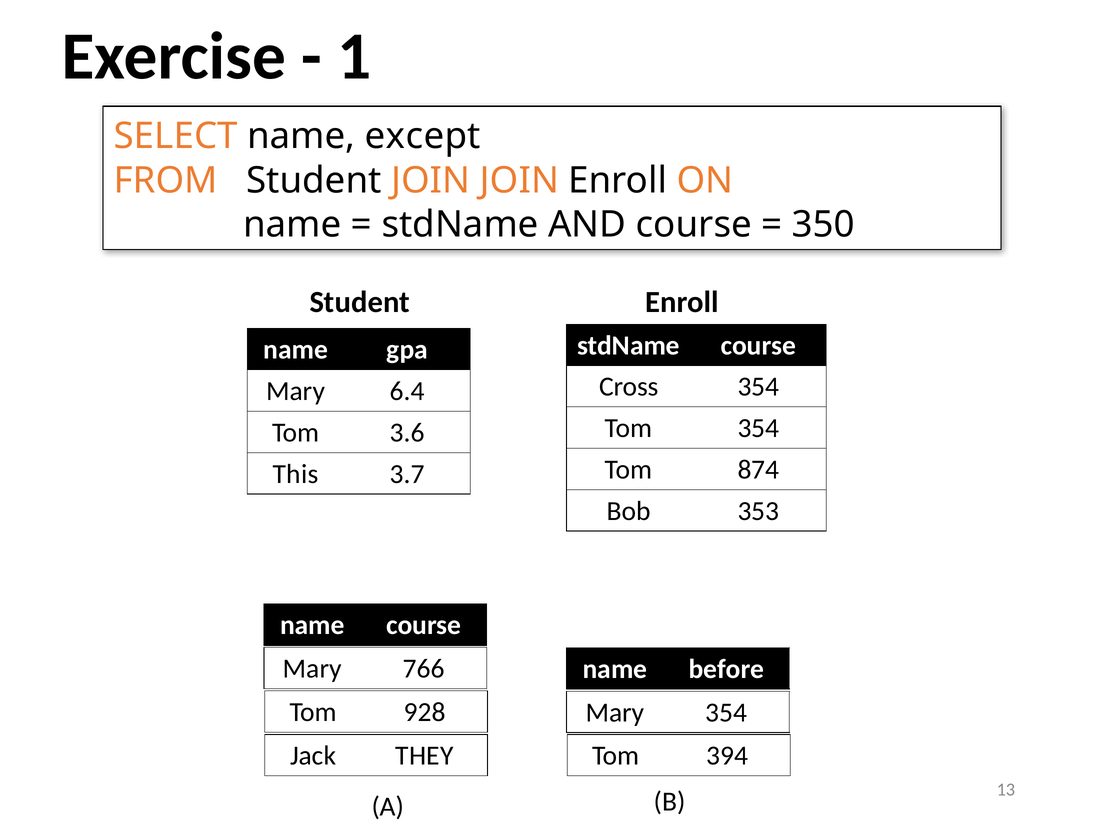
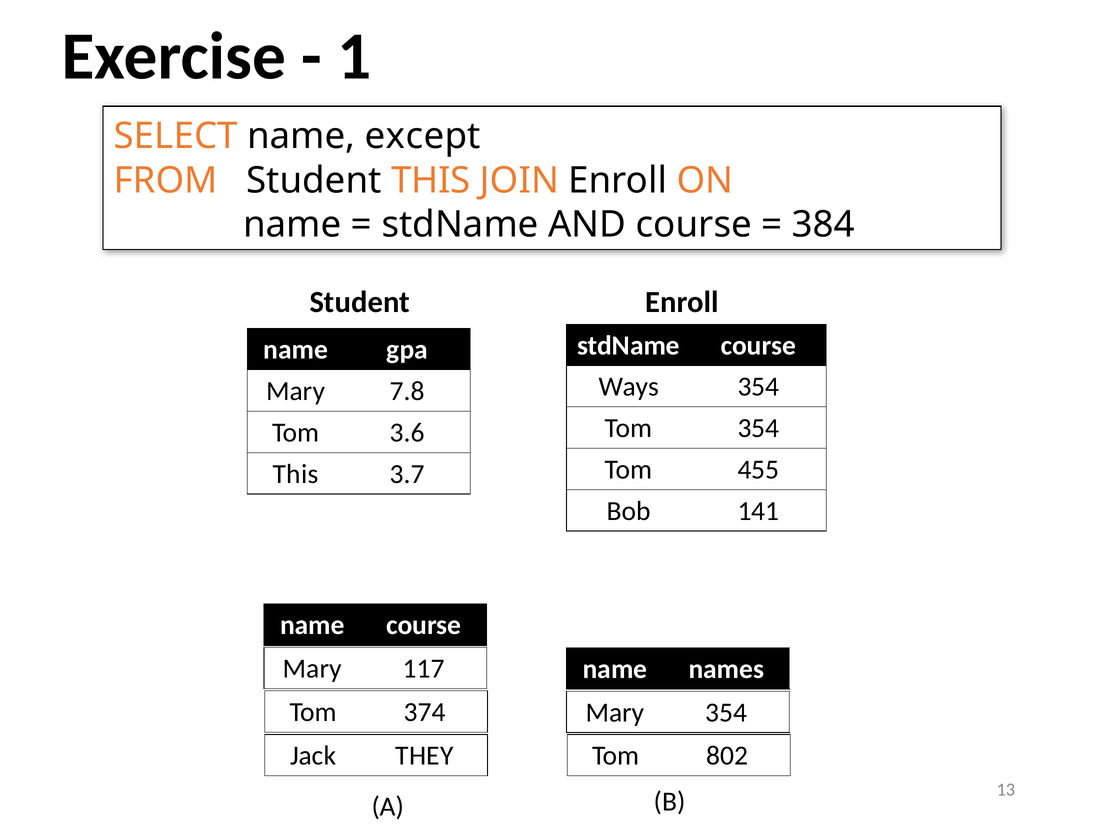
Student JOIN: JOIN -> THIS
350: 350 -> 384
Cross: Cross -> Ways
6.4: 6.4 -> 7.8
874: 874 -> 455
353: 353 -> 141
766: 766 -> 117
before: before -> names
928: 928 -> 374
394: 394 -> 802
